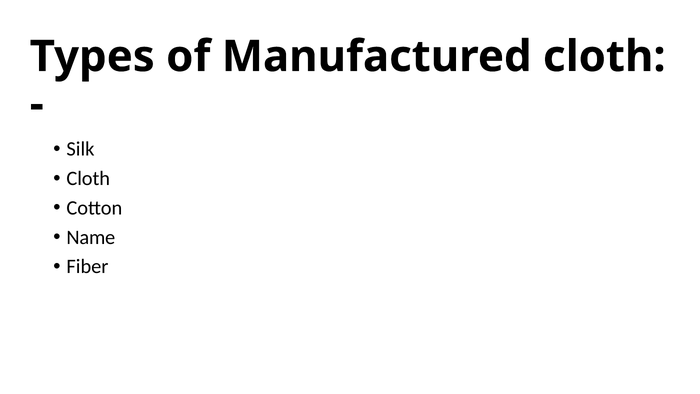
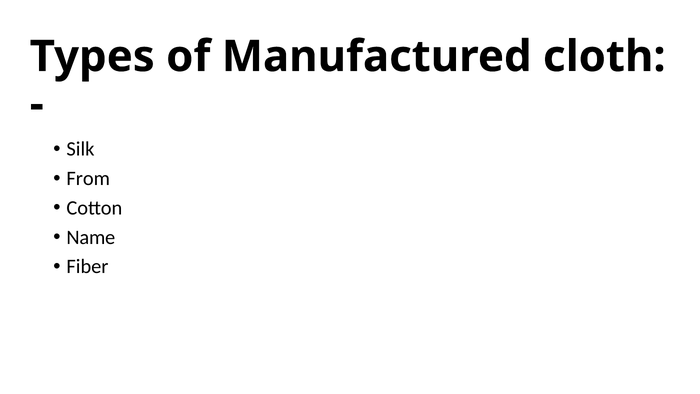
Cloth at (88, 178): Cloth -> From
